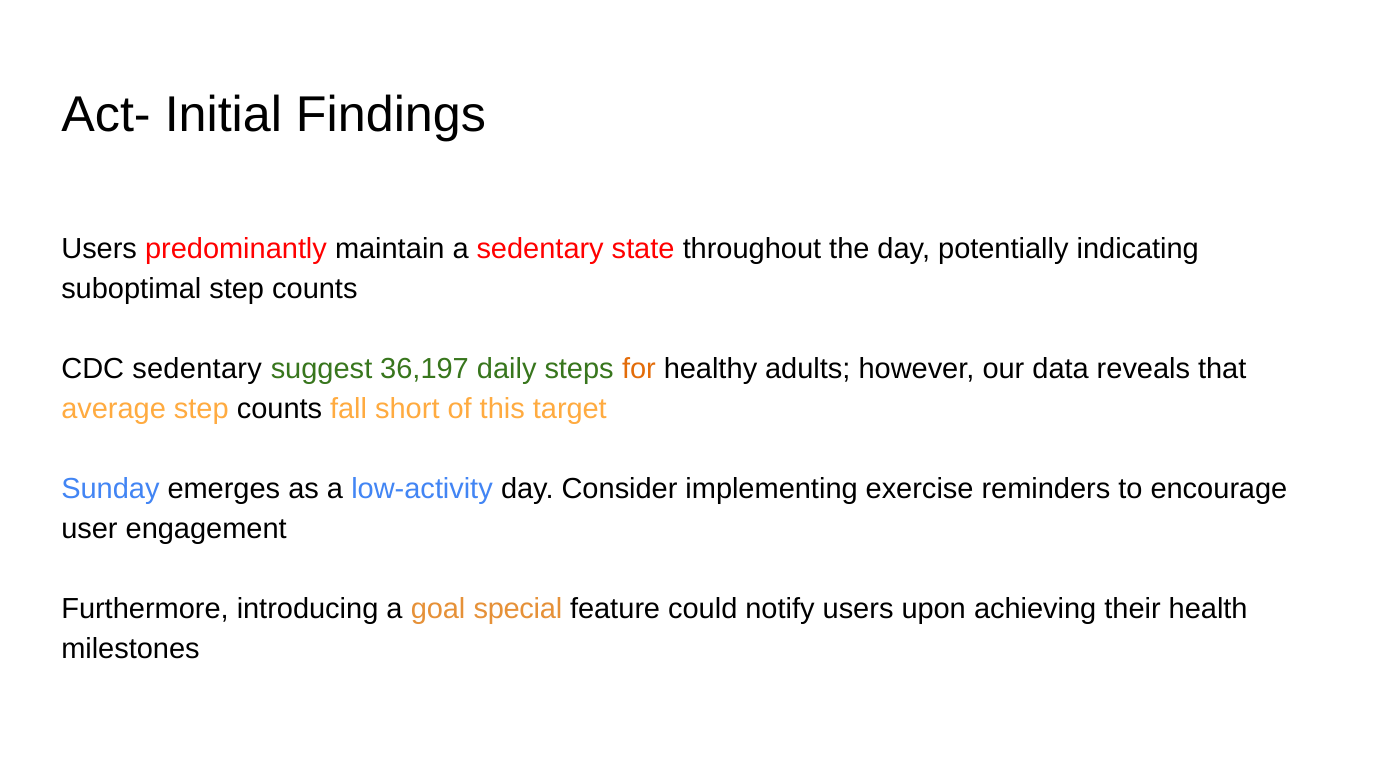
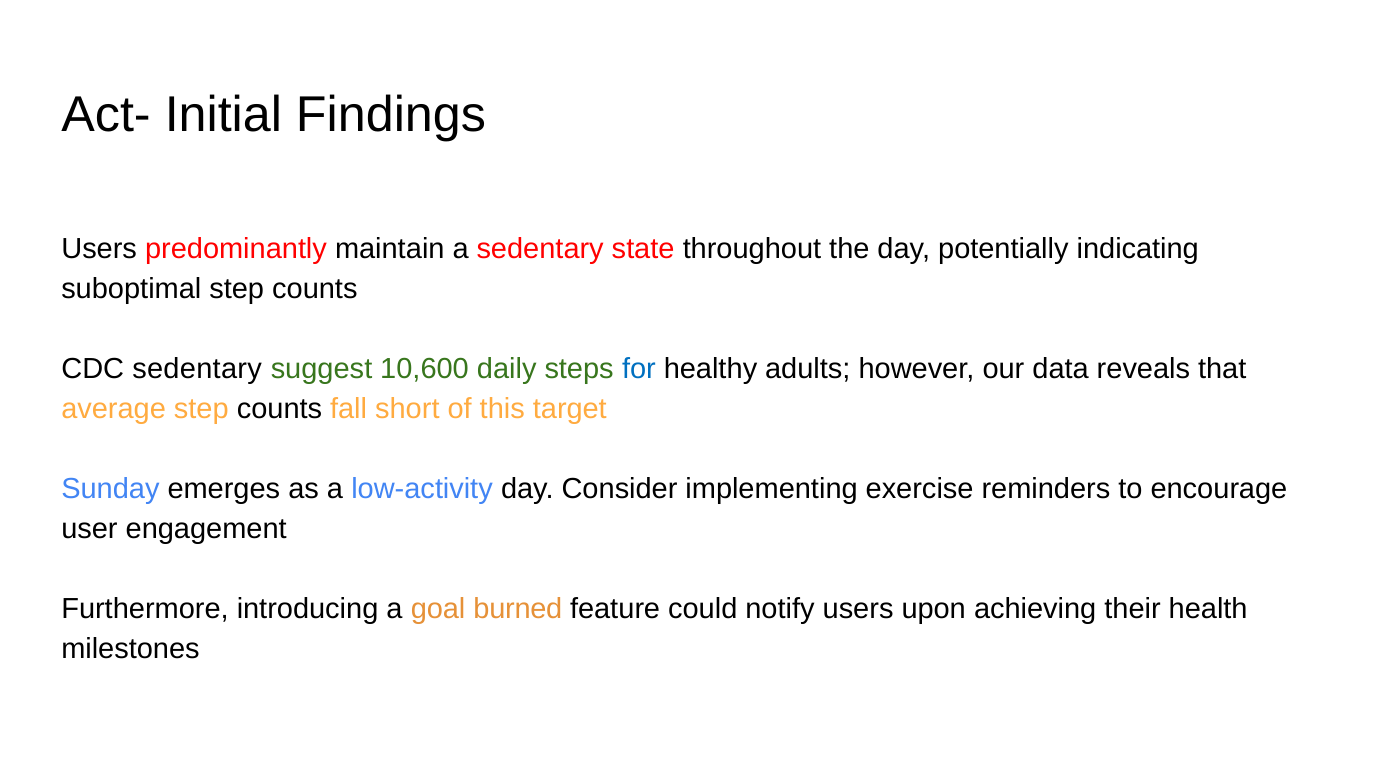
36,197: 36,197 -> 10,600
for colour: orange -> blue
special: special -> burned
